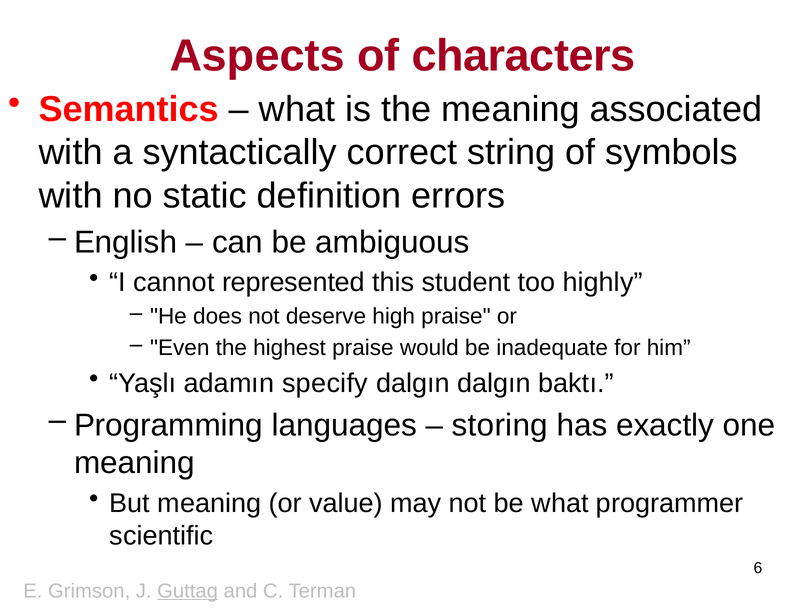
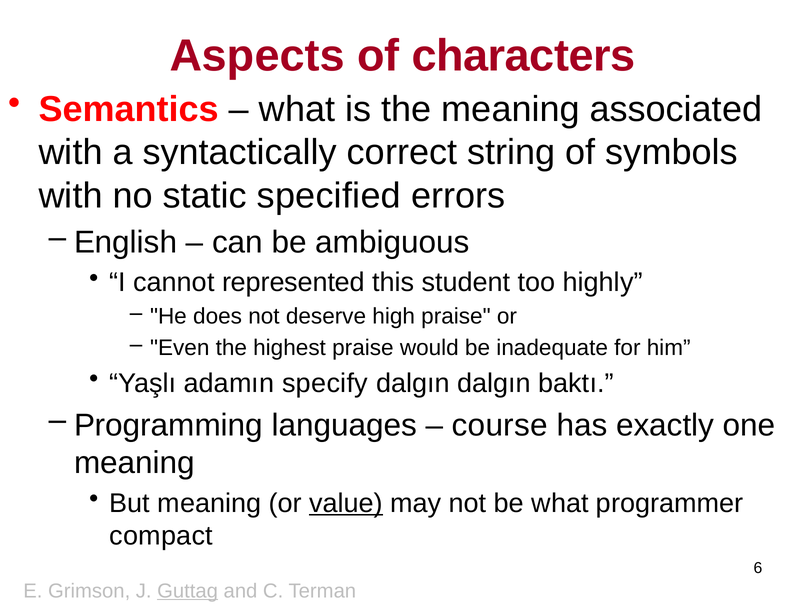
definition: definition -> specified
storing: storing -> course
value underline: none -> present
scientific: scientific -> compact
